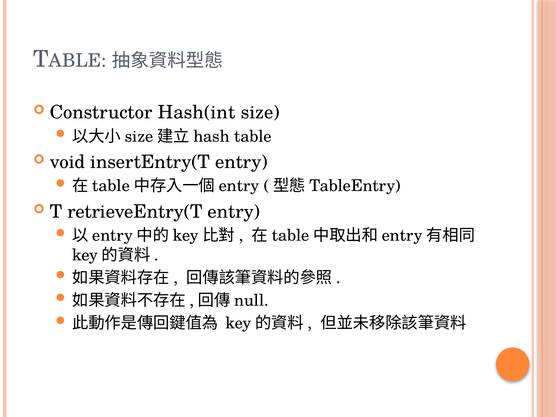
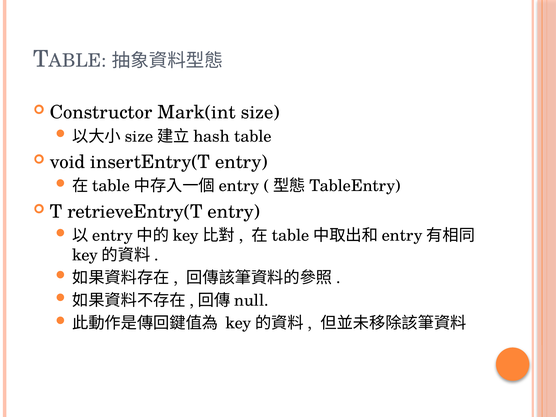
Hash(int: Hash(int -> Mark(int
